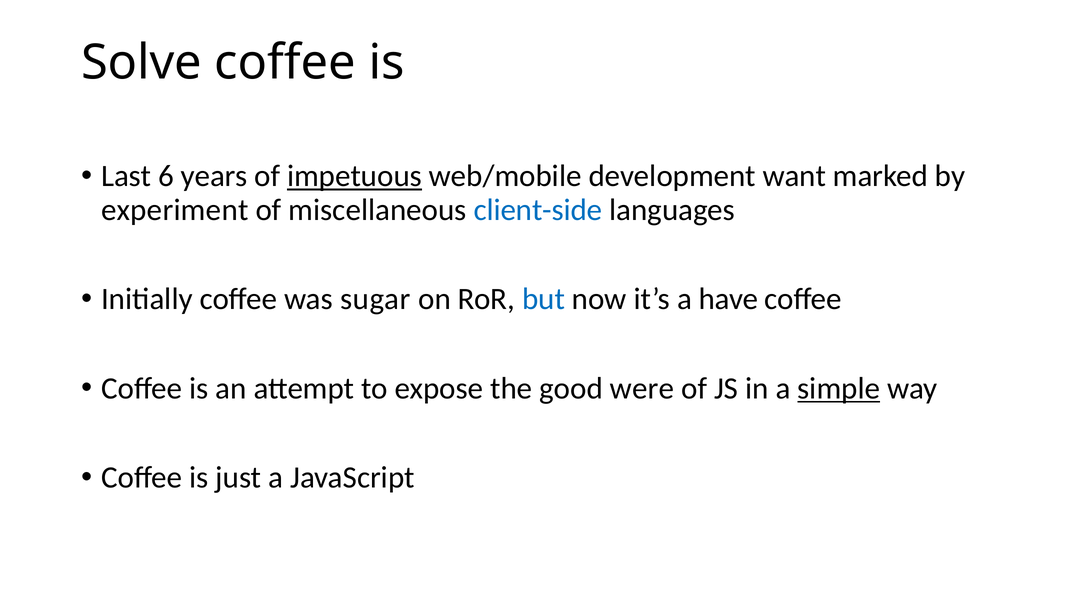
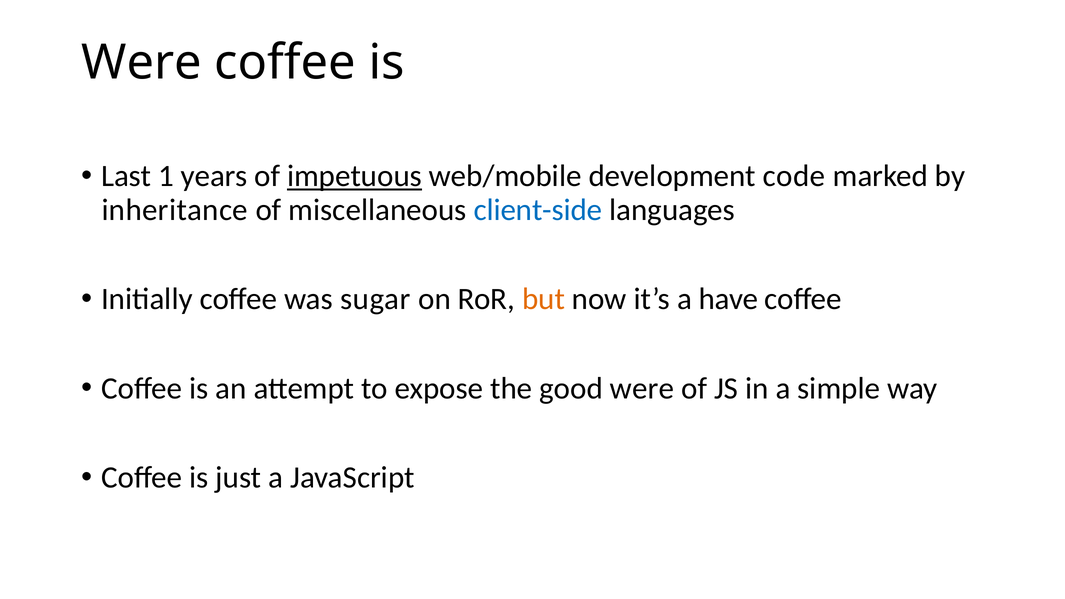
Solve at (142, 63): Solve -> Were
6: 6 -> 1
want: want -> code
experiment: experiment -> inheritance
but colour: blue -> orange
simple underline: present -> none
